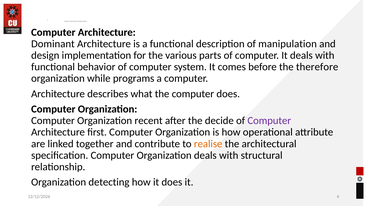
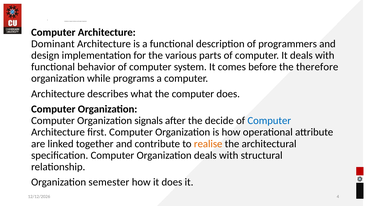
manipulation: manipulation -> programmers
recent: recent -> signals
Computer at (269, 121) colour: purple -> blue
detecting: detecting -> semester
